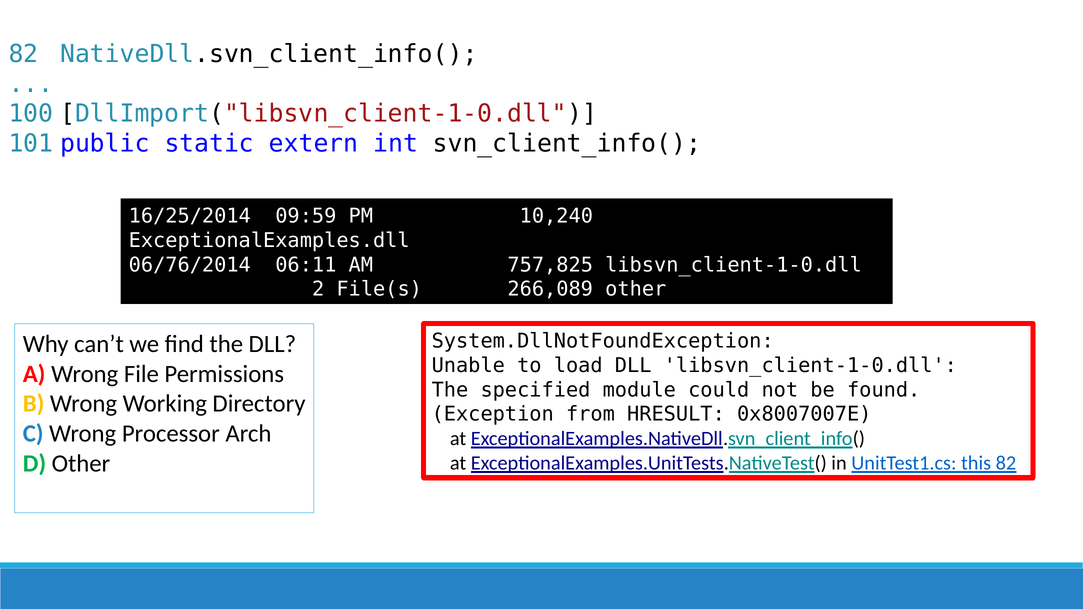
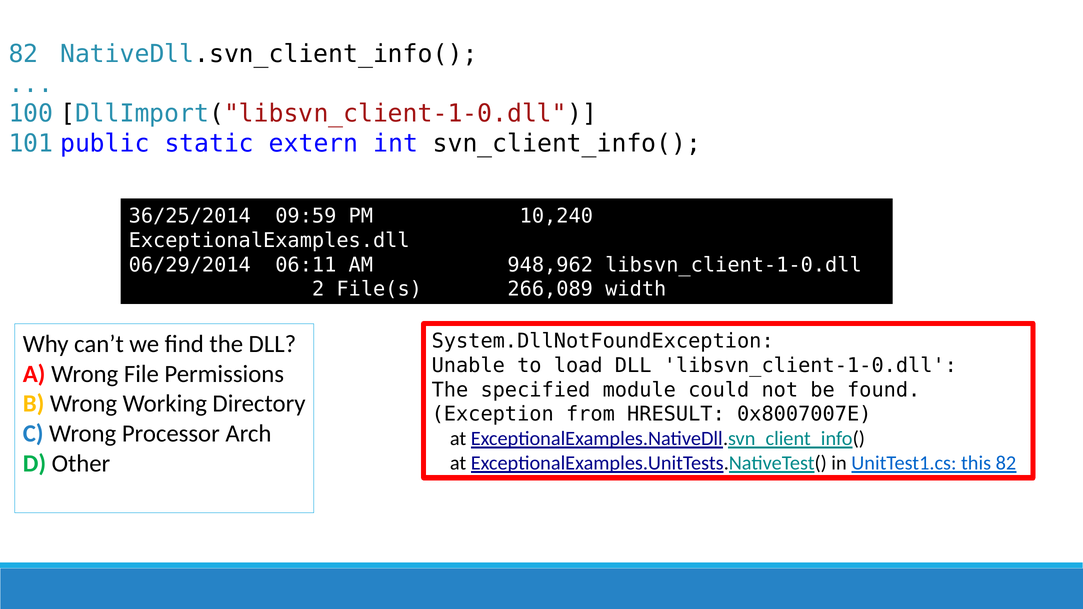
16/25/2014: 16/25/2014 -> 36/25/2014
06/76/2014: 06/76/2014 -> 06/29/2014
757,825: 757,825 -> 948,962
266,089 other: other -> width
